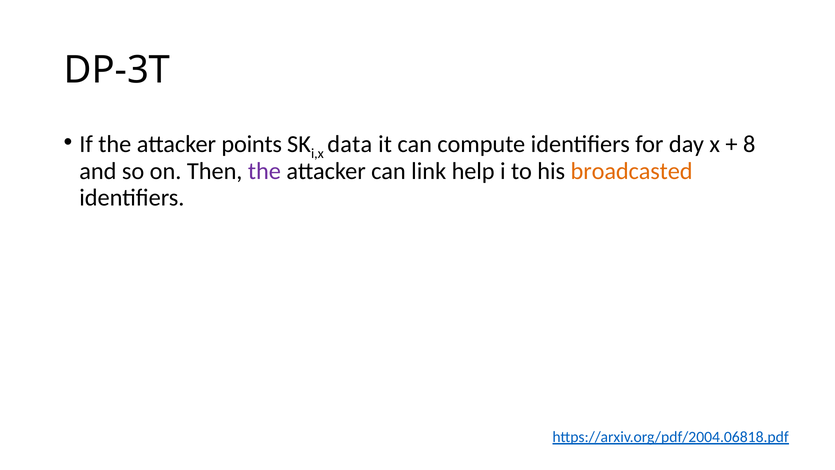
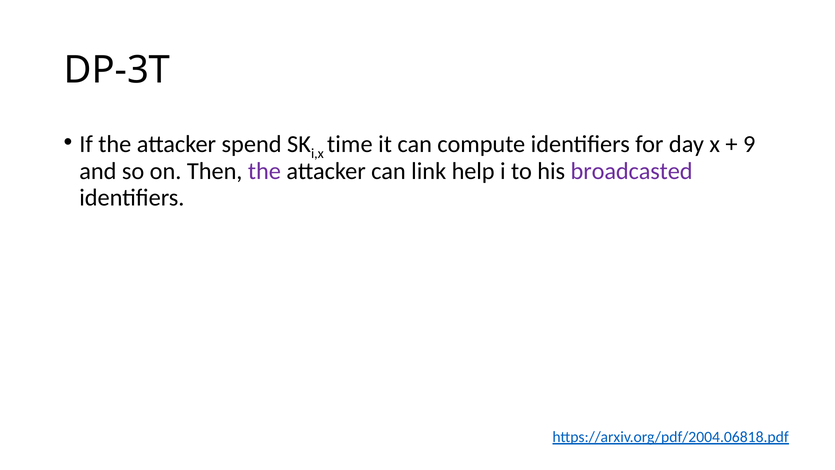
points: points -> spend
data: data -> time
8: 8 -> 9
broadcasted colour: orange -> purple
